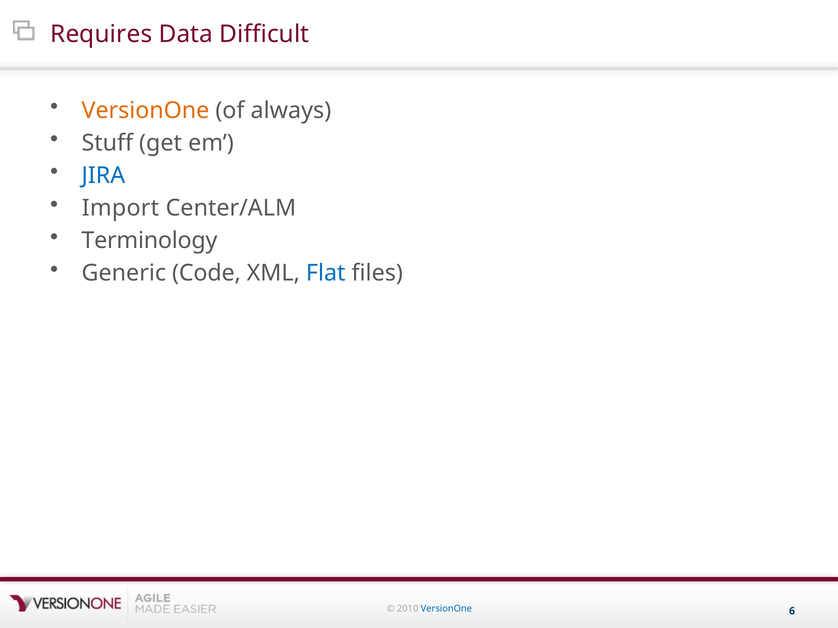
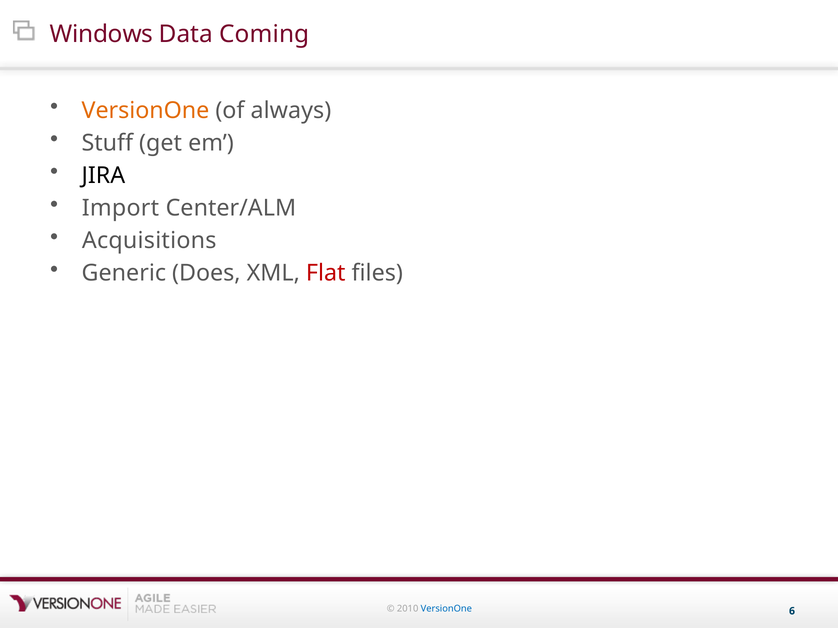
Requires: Requires -> Windows
Difficult: Difficult -> Coming
JIRA colour: blue -> black
Terminology: Terminology -> Acquisitions
Code: Code -> Does
Flat colour: blue -> red
